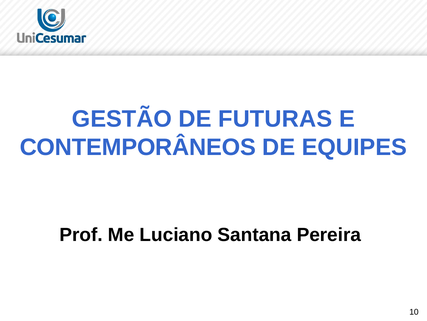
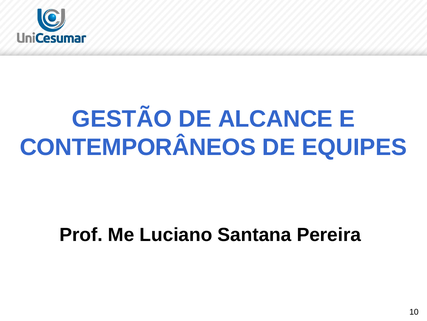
FUTURAS: FUTURAS -> ALCANCE
